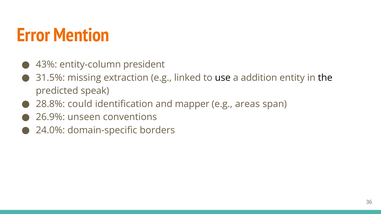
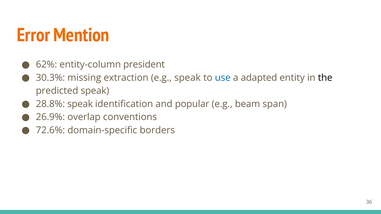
43%: 43% -> 62%
31.5%: 31.5% -> 30.3%
e.g linked: linked -> speak
use colour: black -> blue
addition: addition -> adapted
28.8% could: could -> speak
mapper: mapper -> popular
areas: areas -> beam
unseen: unseen -> overlap
24.0%: 24.0% -> 72.6%
